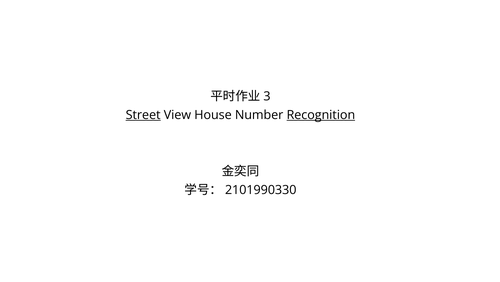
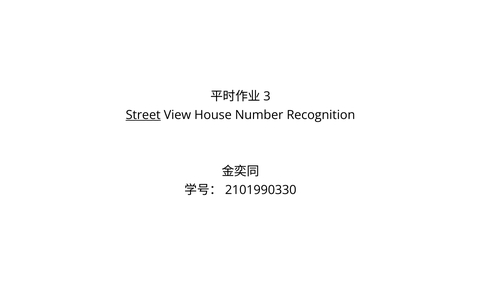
Recognition underline: present -> none
